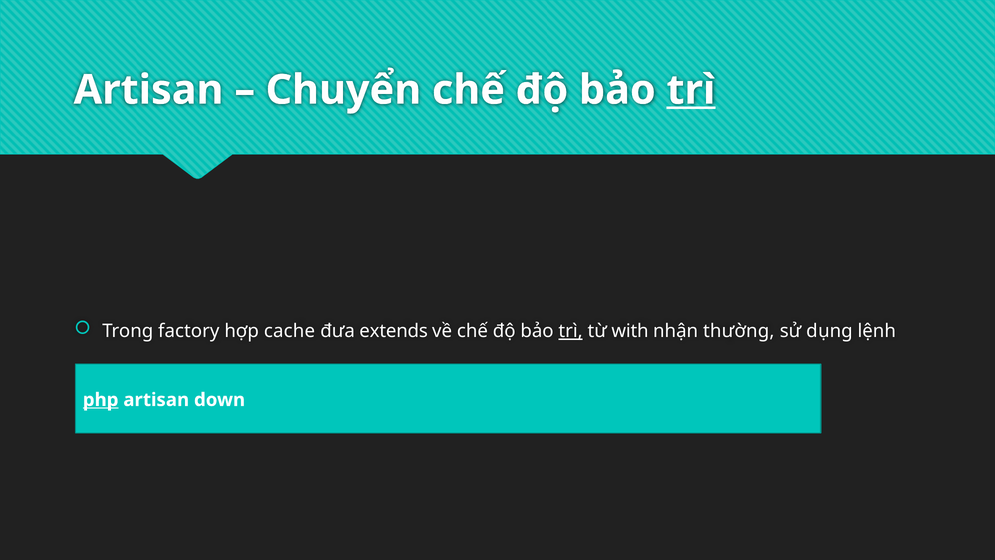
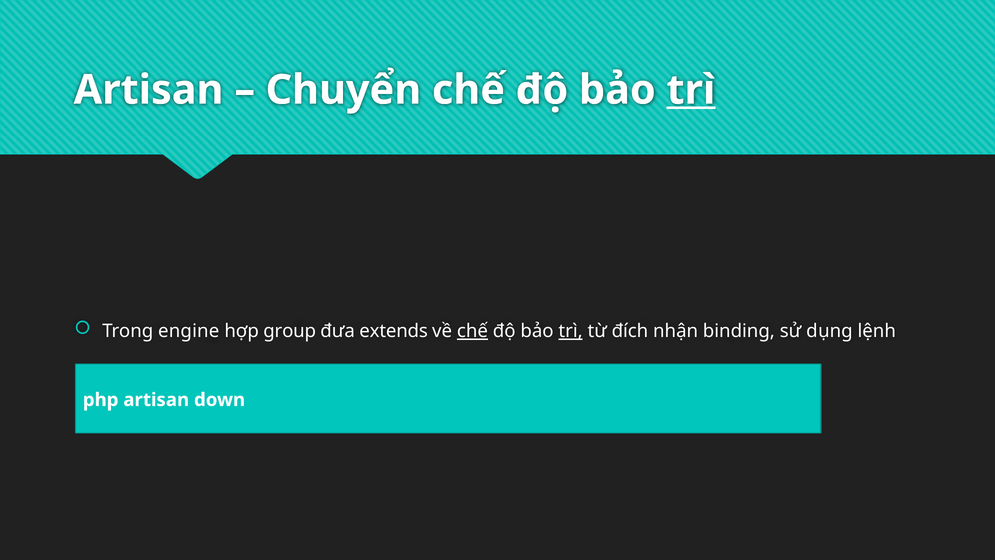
factory: factory -> engine
cache: cache -> group
chế at (472, 331) underline: none -> present
with: with -> đích
thường: thường -> binding
php underline: present -> none
